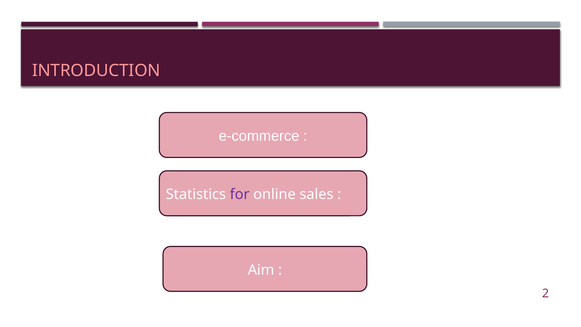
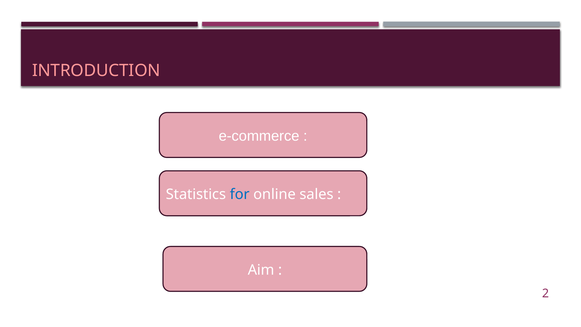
for colour: purple -> blue
